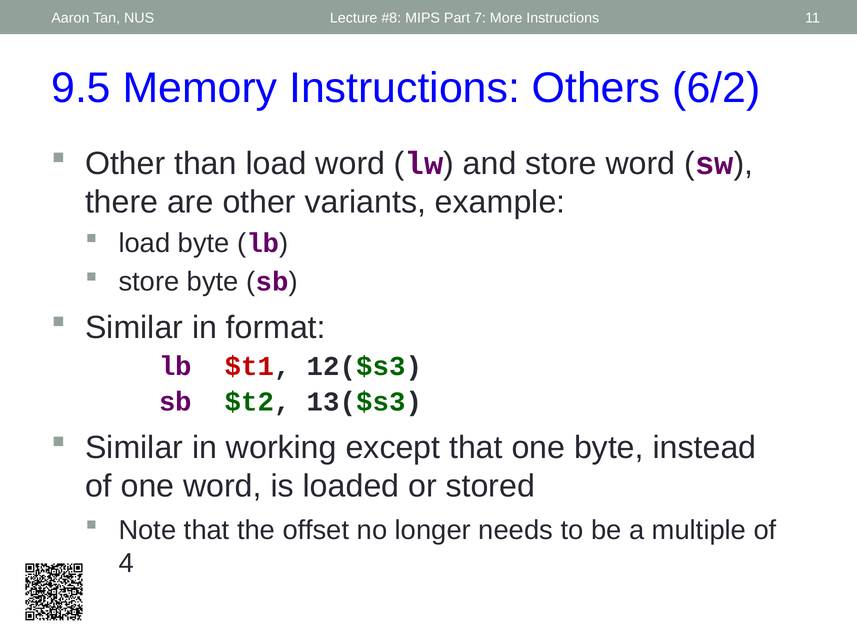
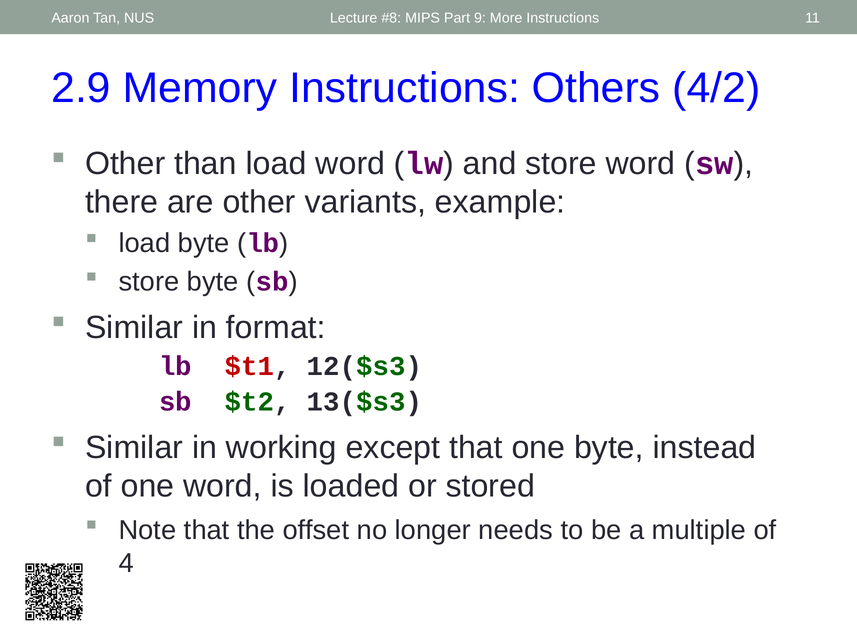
7: 7 -> 9
9.5: 9.5 -> 2.9
6/2: 6/2 -> 4/2
